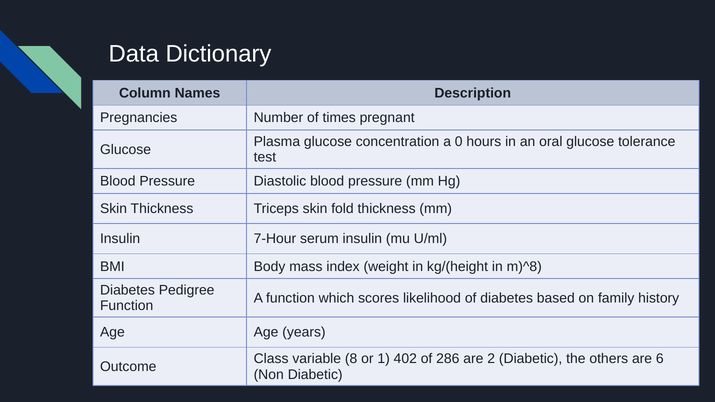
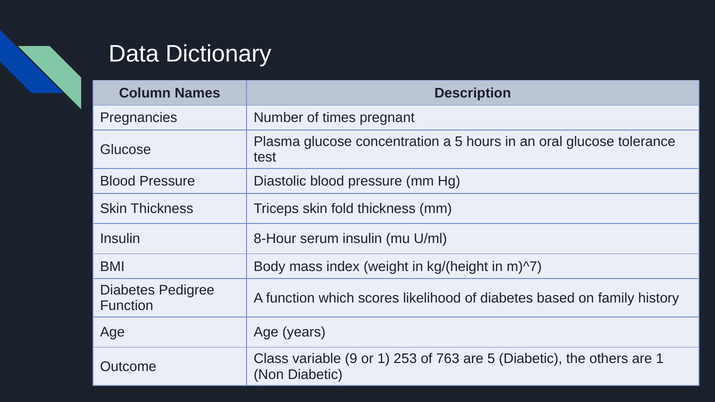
a 0: 0 -> 5
7-Hour: 7-Hour -> 8-Hour
m)^8: m)^8 -> m)^7
8: 8 -> 9
402: 402 -> 253
286: 286 -> 763
are 2: 2 -> 5
are 6: 6 -> 1
